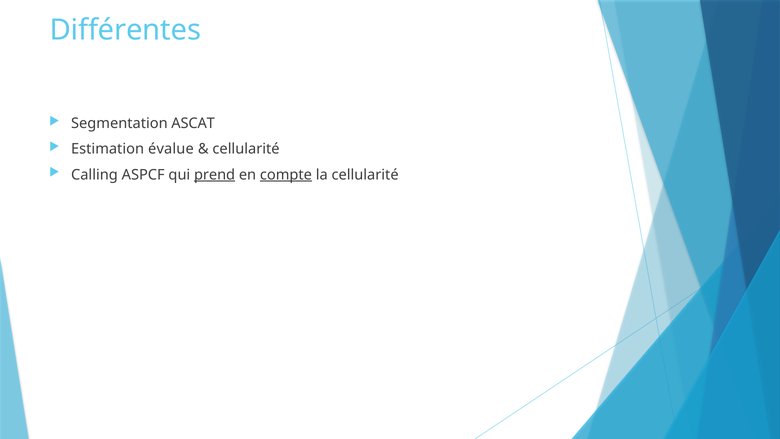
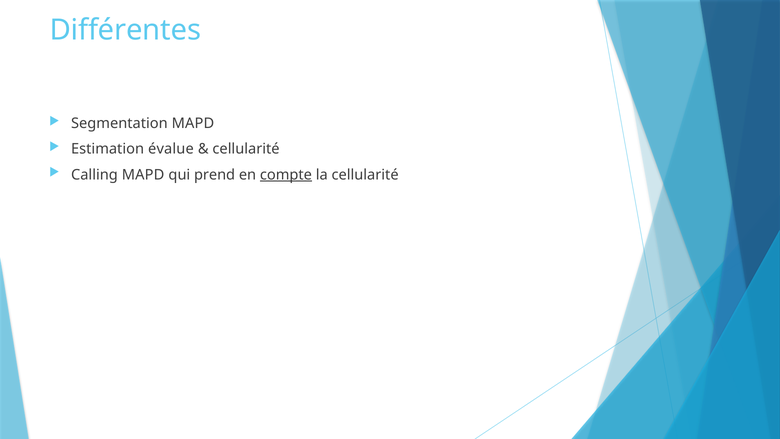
Segmentation ASCAT: ASCAT -> MAPD
Calling ASPCF: ASPCF -> MAPD
prend underline: present -> none
